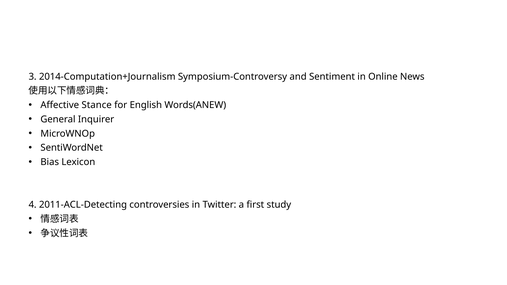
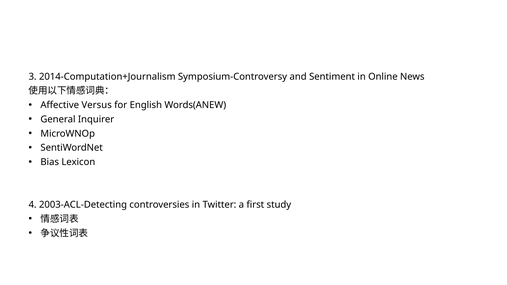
Stance: Stance -> Versus
2011-ACL-Detecting: 2011-ACL-Detecting -> 2003-ACL-Detecting
